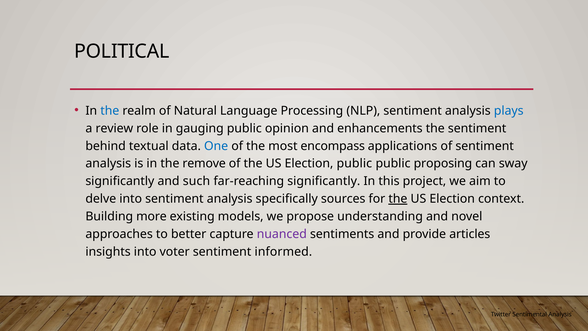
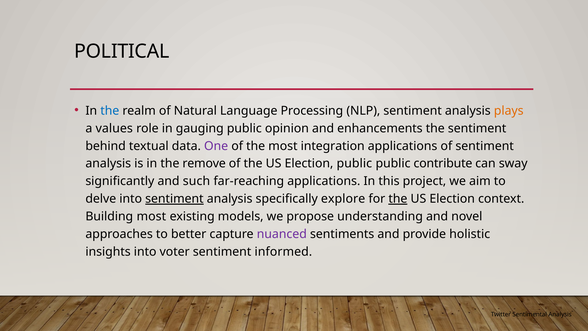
plays colour: blue -> orange
review: review -> values
One colour: blue -> purple
encompass: encompass -> integration
proposing: proposing -> contribute
far-reaching significantly: significantly -> applications
sentiment at (174, 199) underline: none -> present
sources: sources -> explore
Building more: more -> most
articles: articles -> holistic
